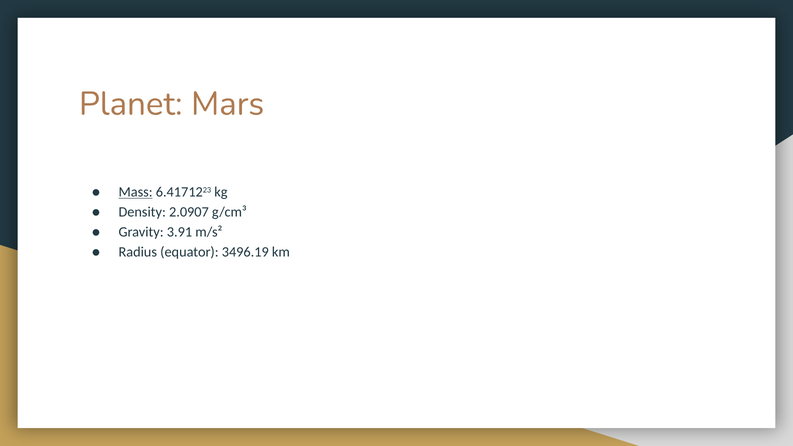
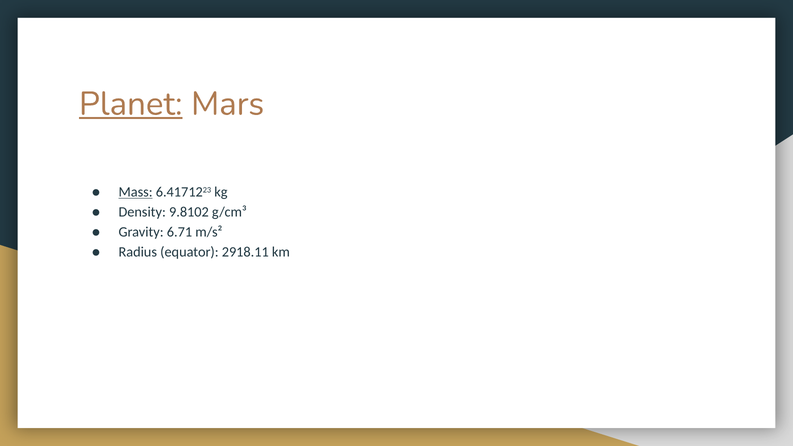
Planet underline: none -> present
2.0907: 2.0907 -> 9.8102
3.91: 3.91 -> 6.71
3496.19: 3496.19 -> 2918.11
